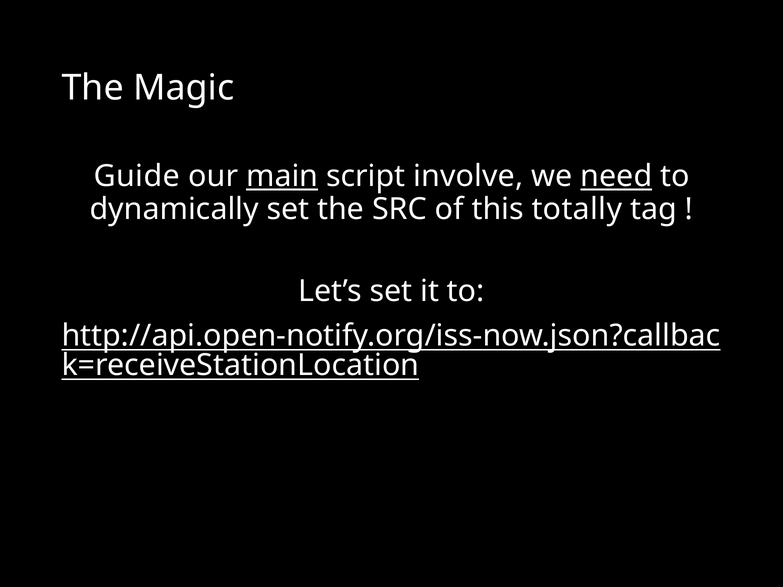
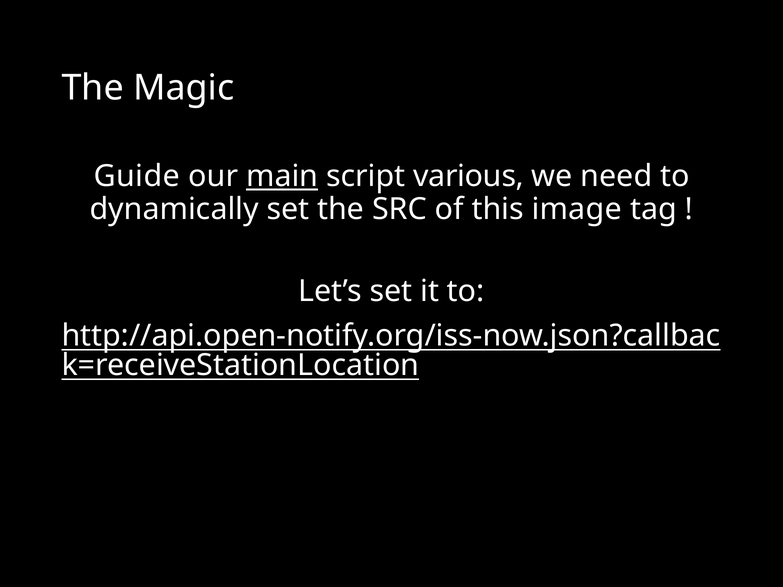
involve: involve -> various
need underline: present -> none
totally: totally -> image
